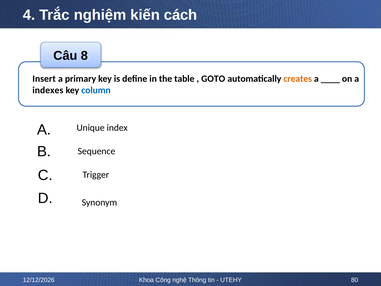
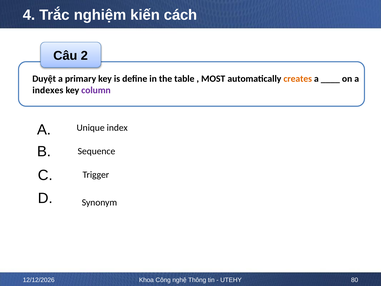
8: 8 -> 2
Insert: Insert -> Duyệt
GOTO: GOTO -> MOST
column colour: blue -> purple
